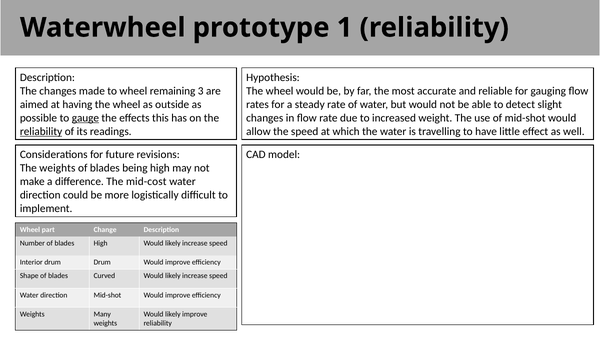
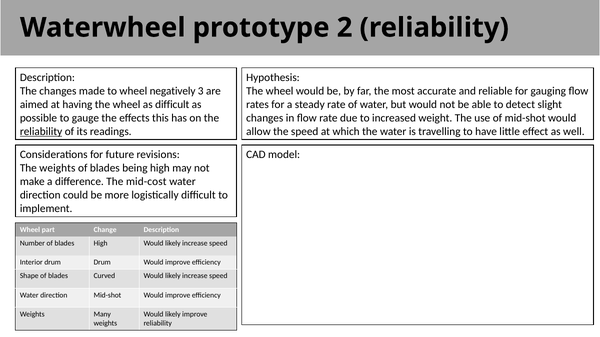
1: 1 -> 2
remaining: remaining -> negatively
as outside: outside -> difficult
gauge underline: present -> none
